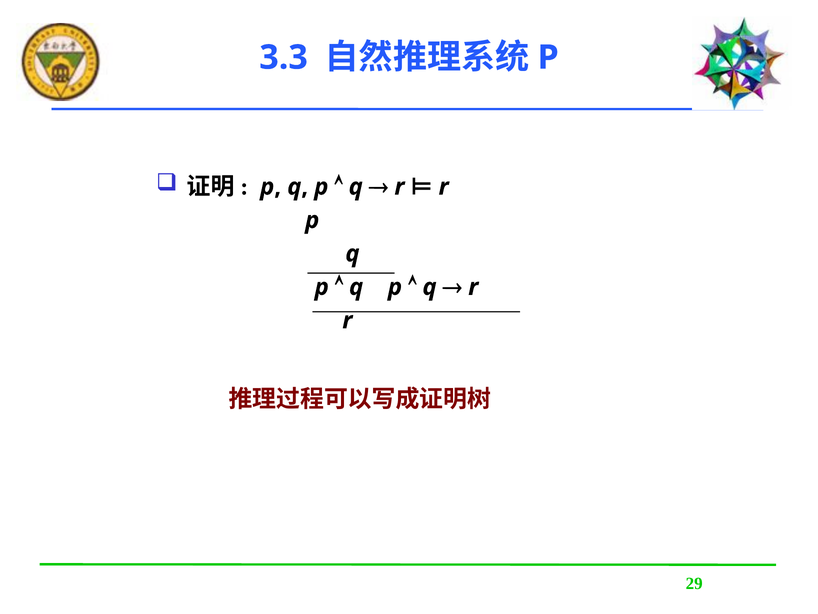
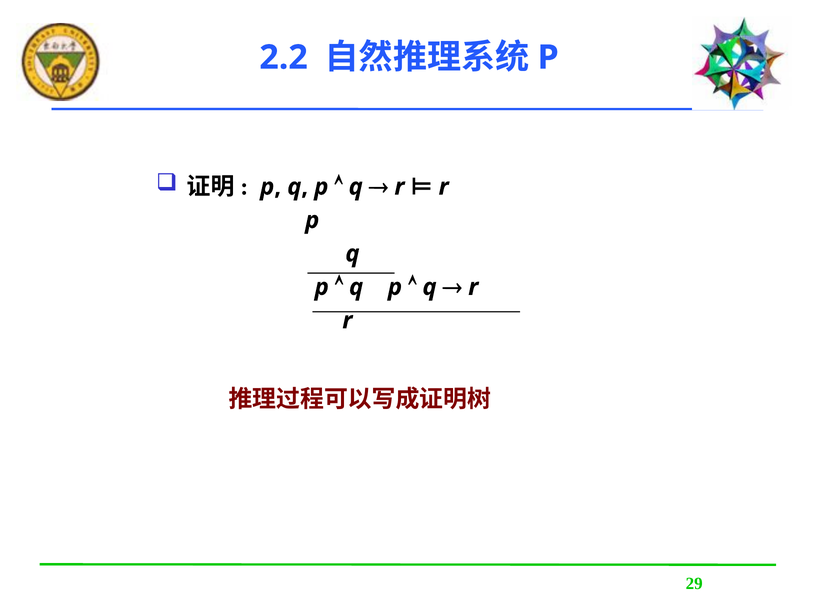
3.3: 3.3 -> 2.2
